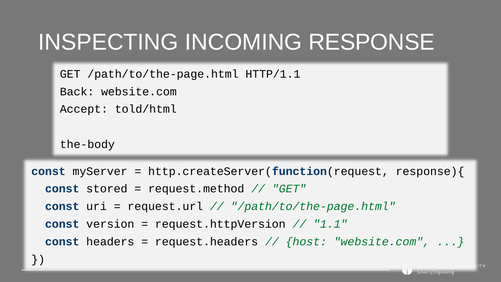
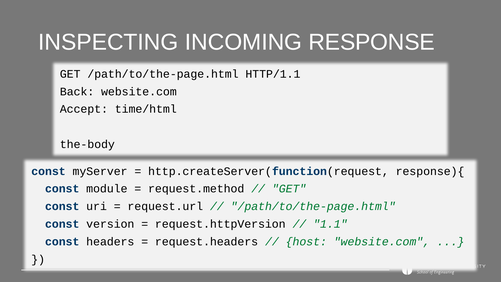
told/html: told/html -> time/html
stored: stored -> module
